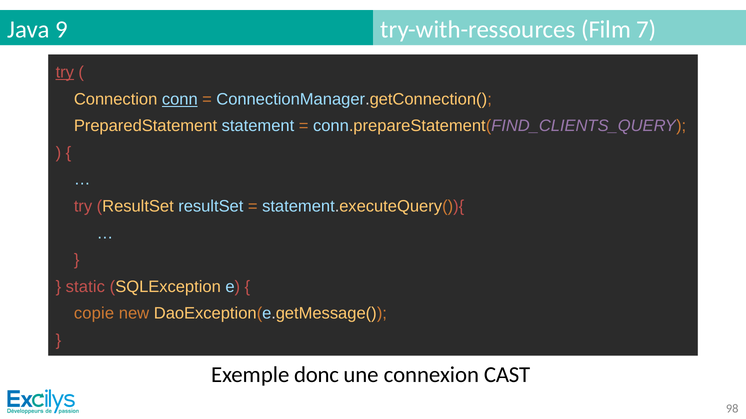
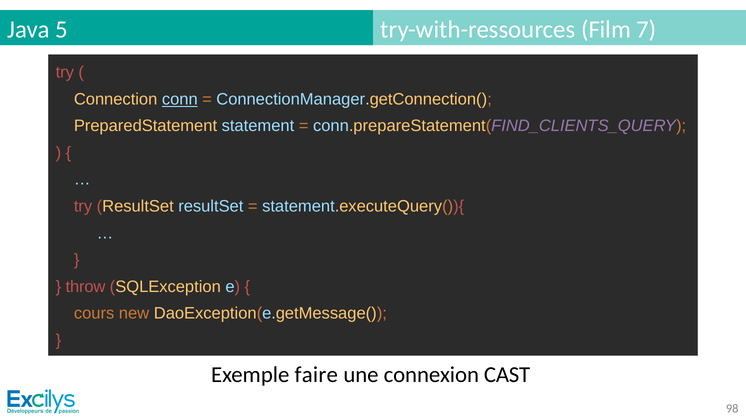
9: 9 -> 5
try at (65, 73) underline: present -> none
static: static -> throw
copie: copie -> cours
donc: donc -> faire
